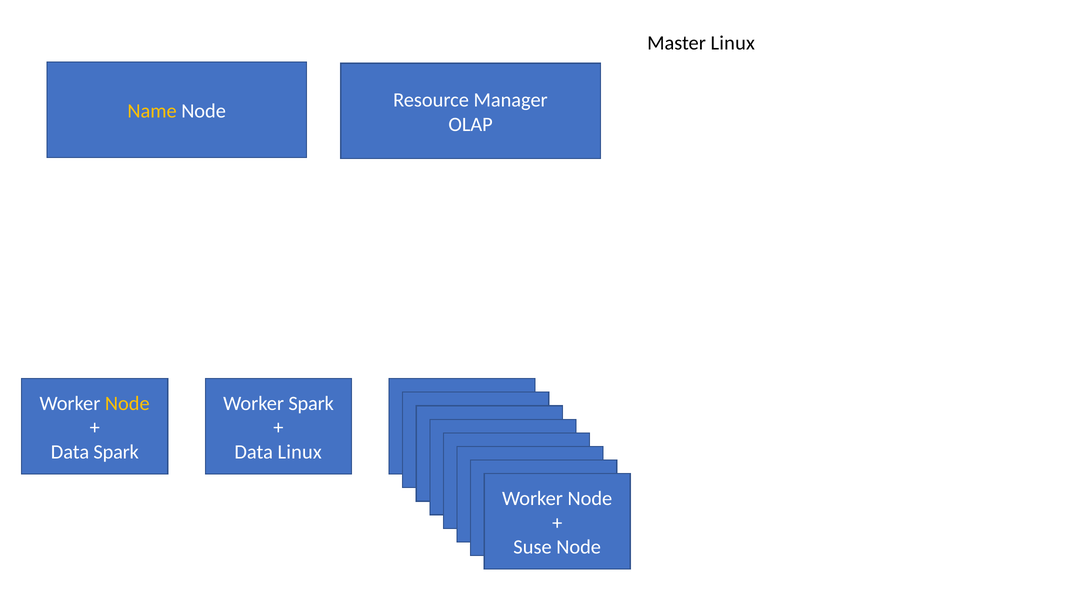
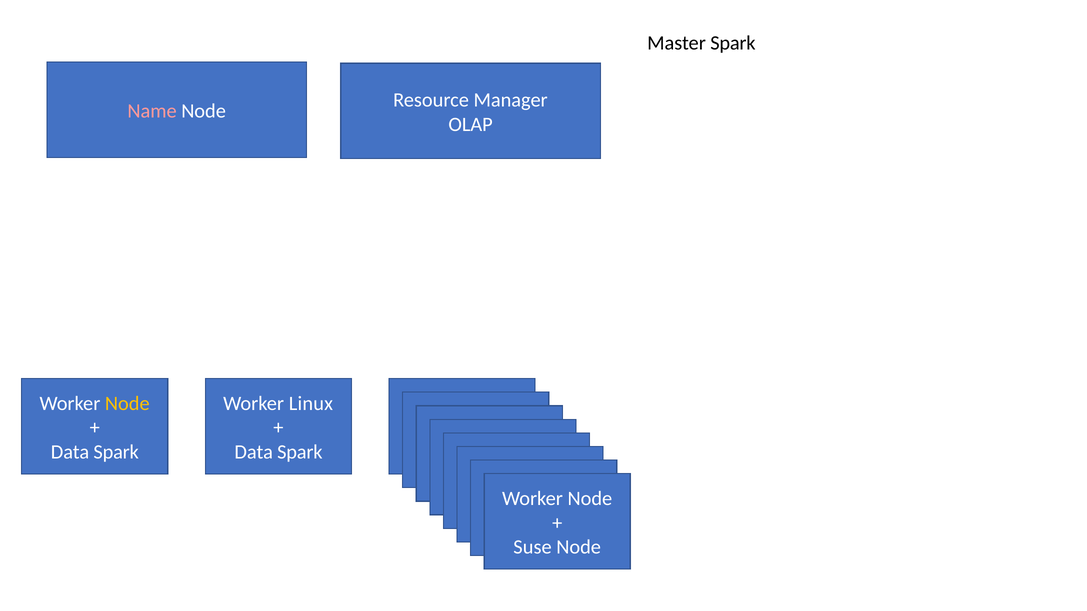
Master Linux: Linux -> Spark
Name colour: yellow -> pink
Worker Spark: Spark -> Linux
Linux at (300, 453): Linux -> Spark
